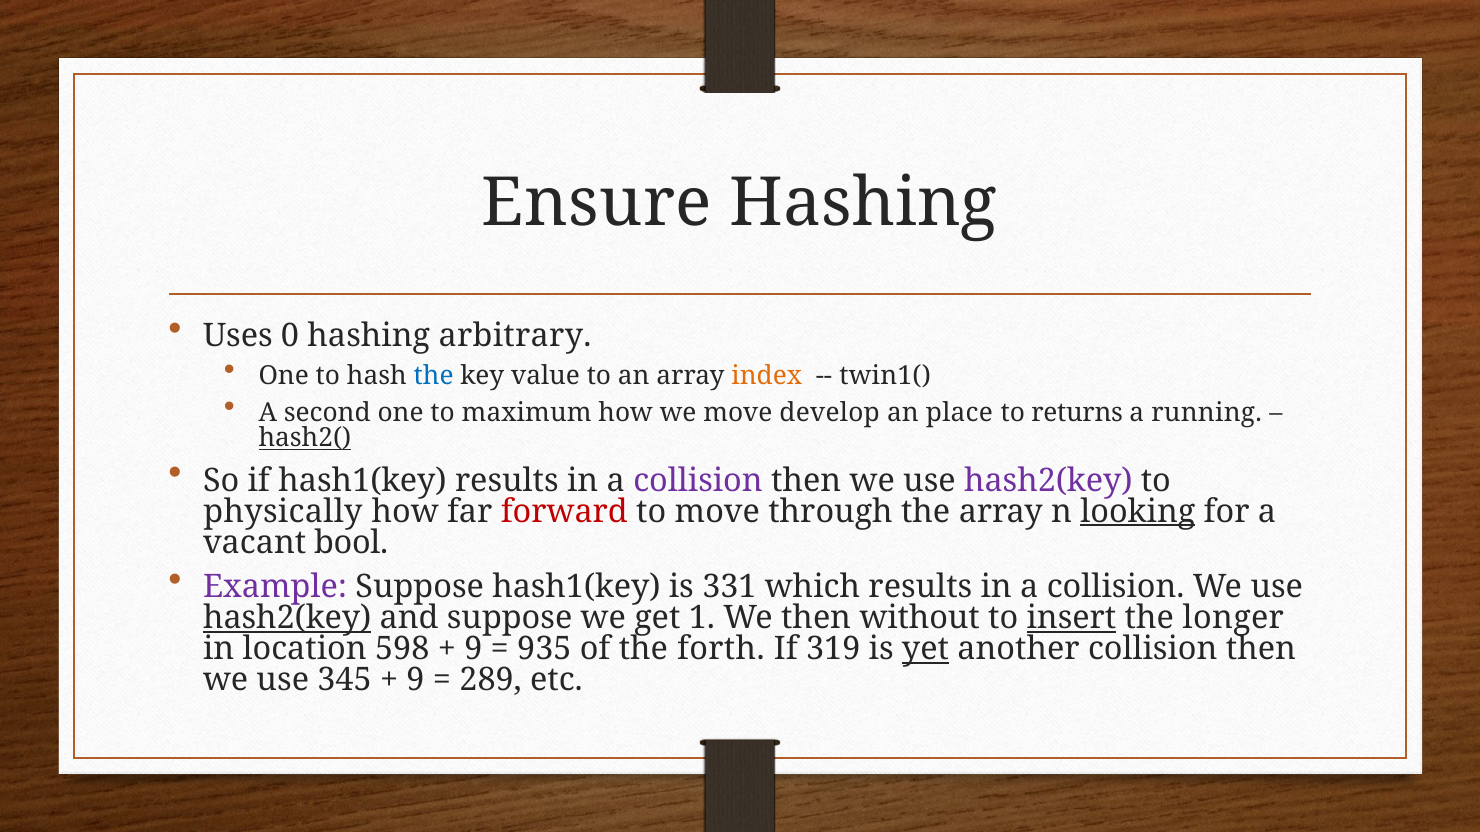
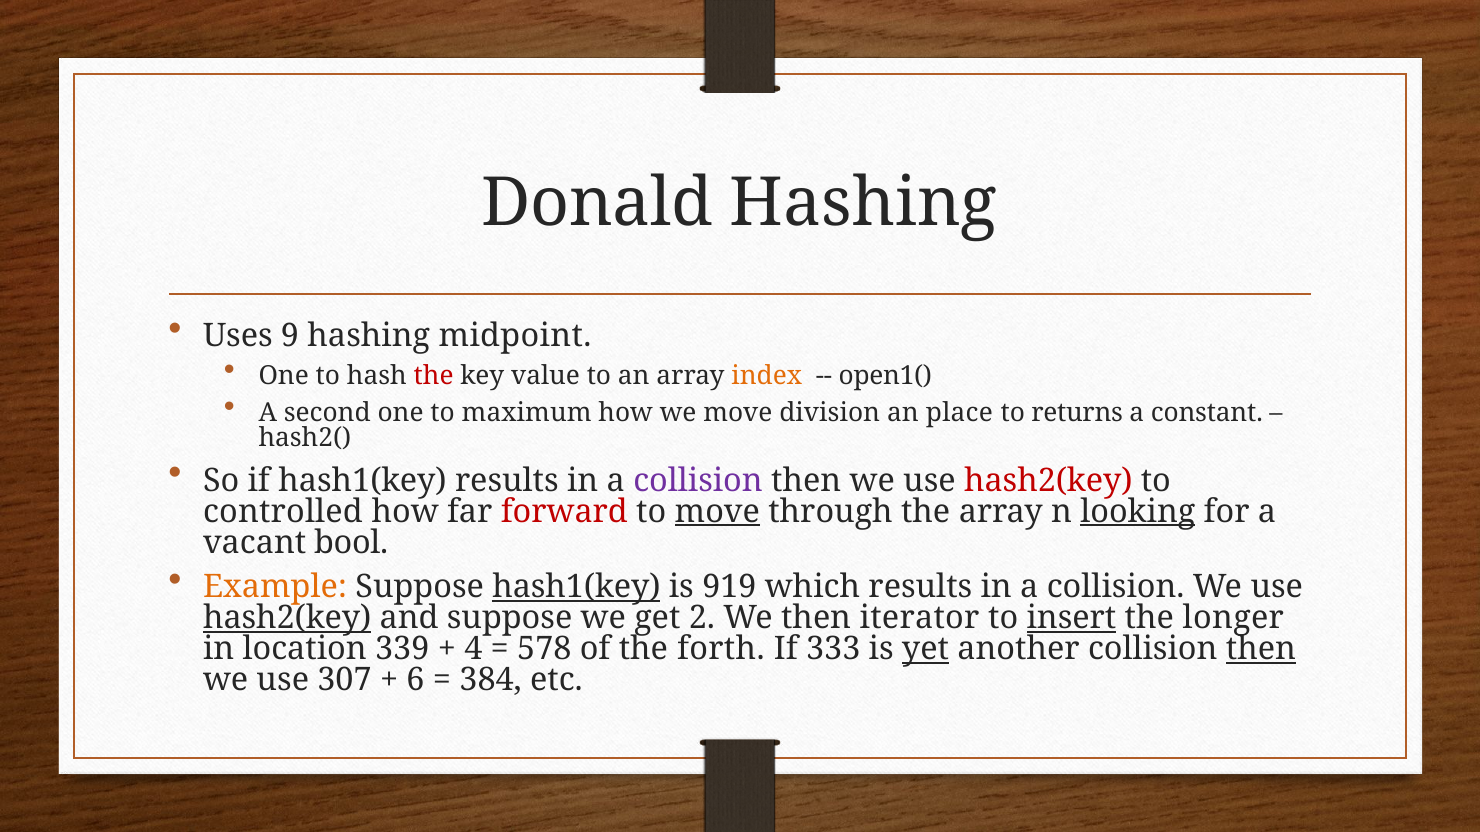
Ensure: Ensure -> Donald
0: 0 -> 9
arbitrary: arbitrary -> midpoint
the at (434, 376) colour: blue -> red
twin1(: twin1( -> open1(
develop: develop -> division
running: running -> constant
hash2( underline: present -> none
hash2(key at (1048, 481) colour: purple -> red
physically: physically -> controlled
move at (717, 512) underline: none -> present
Example colour: purple -> orange
hash1(key at (576, 587) underline: none -> present
331: 331 -> 919
1: 1 -> 2
without: without -> iterator
598: 598 -> 339
9 at (473, 649): 9 -> 4
935: 935 -> 578
319: 319 -> 333
then at (1261, 649) underline: none -> present
345: 345 -> 307
9 at (416, 680): 9 -> 6
289: 289 -> 384
